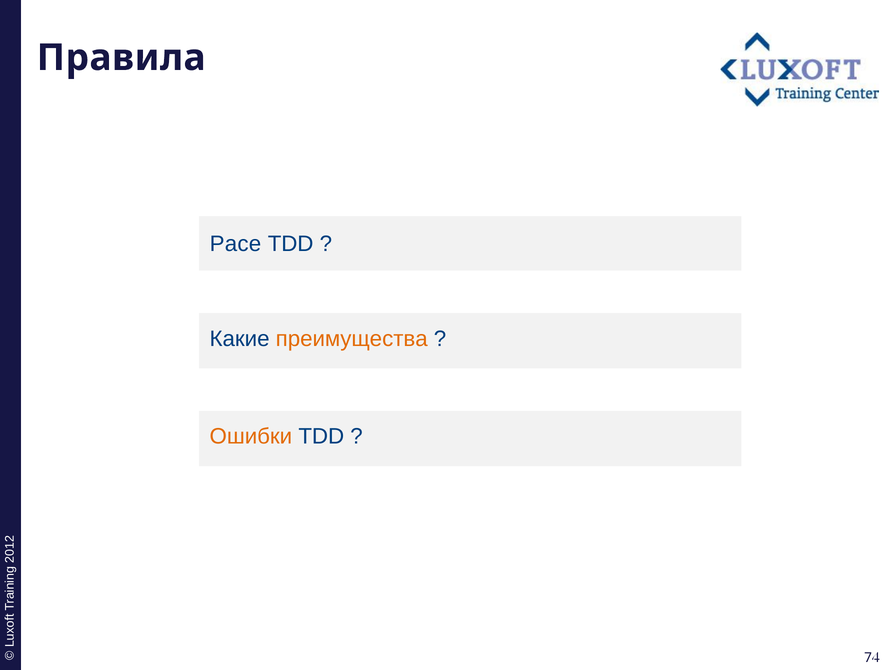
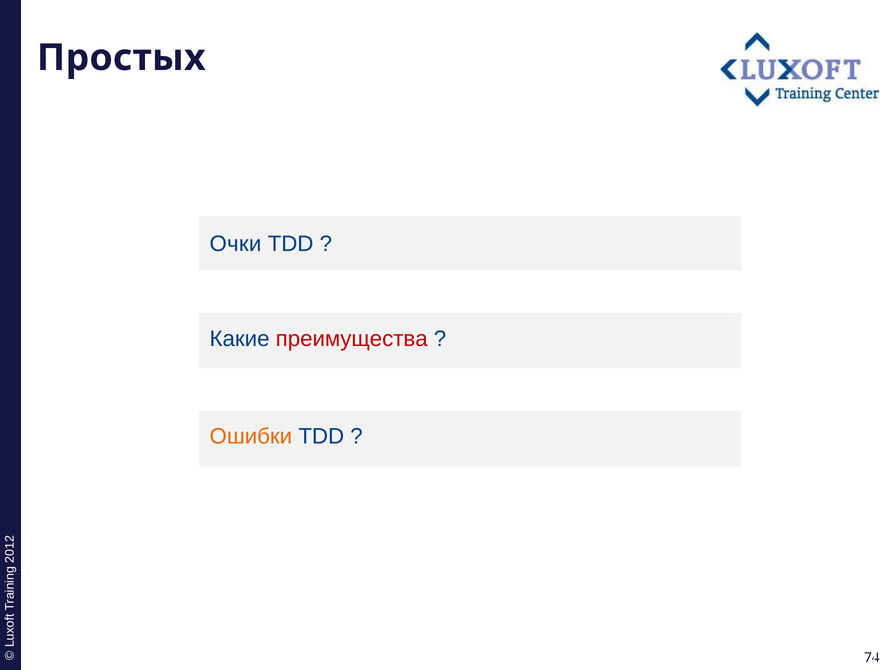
Правила: Правила -> Простых
Pace: Pace -> Очки
преимущества colour: orange -> red
